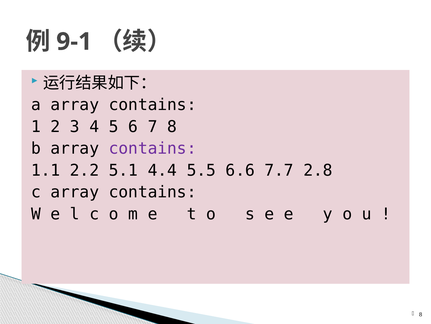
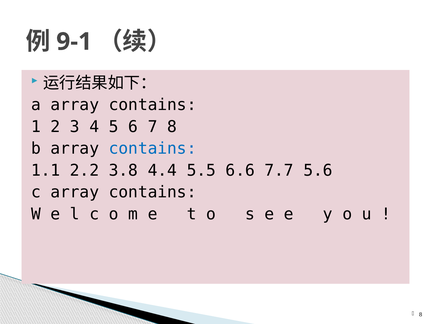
contains at (153, 148) colour: purple -> blue
5.1: 5.1 -> 3.8
2.8: 2.8 -> 5.6
